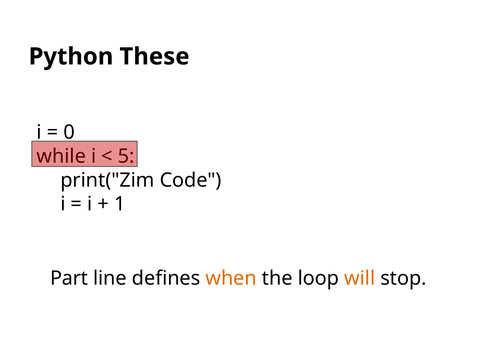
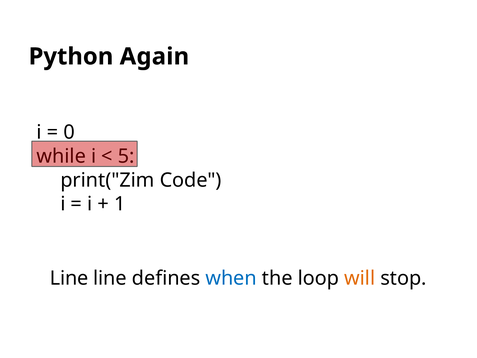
These: These -> Again
Part at (69, 278): Part -> Line
when colour: orange -> blue
